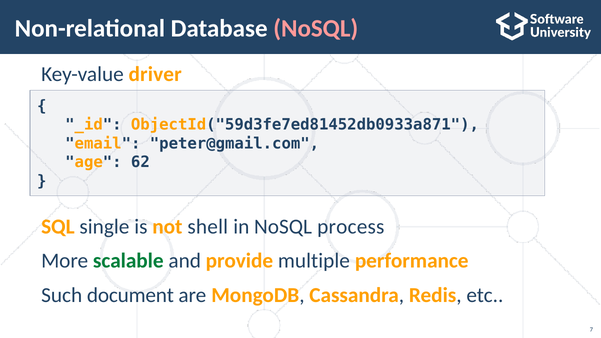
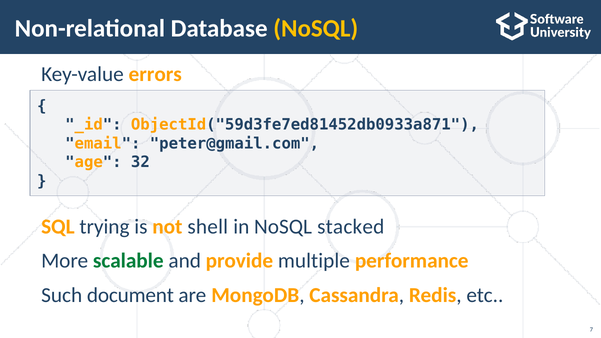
NoSQL at (316, 28) colour: pink -> yellow
driver: driver -> errors
62: 62 -> 32
single: single -> trying
process: process -> stacked
